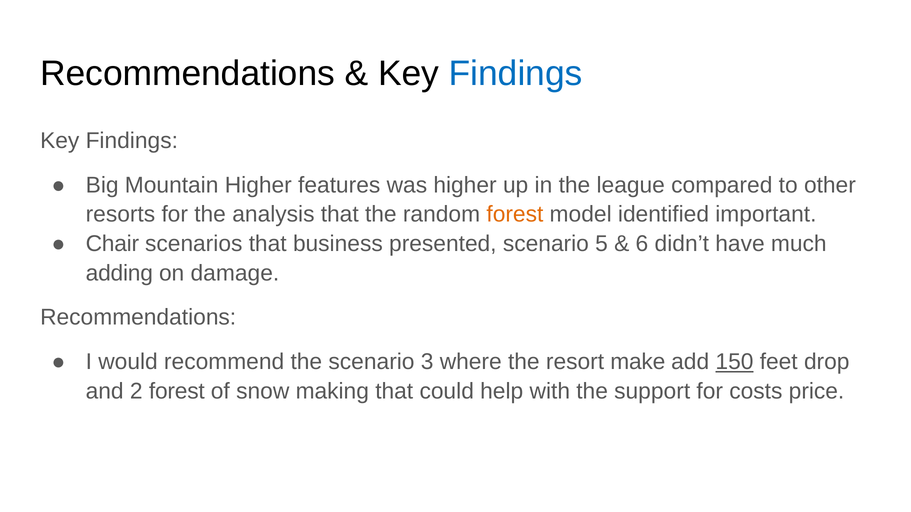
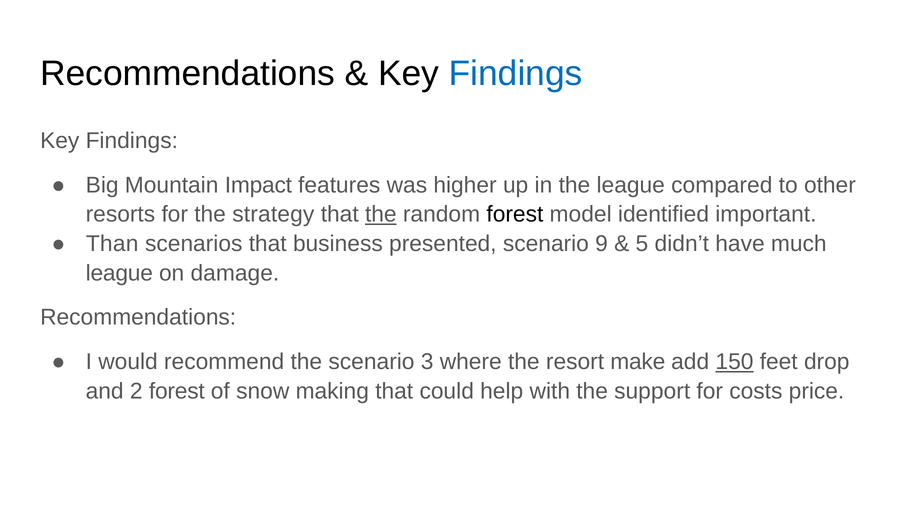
Mountain Higher: Higher -> Impact
analysis: analysis -> strategy
the at (381, 215) underline: none -> present
forest at (515, 215) colour: orange -> black
Chair: Chair -> Than
5: 5 -> 9
6: 6 -> 5
adding at (119, 273): adding -> league
